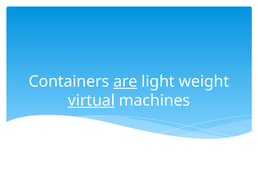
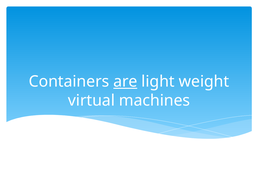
virtual underline: present -> none
